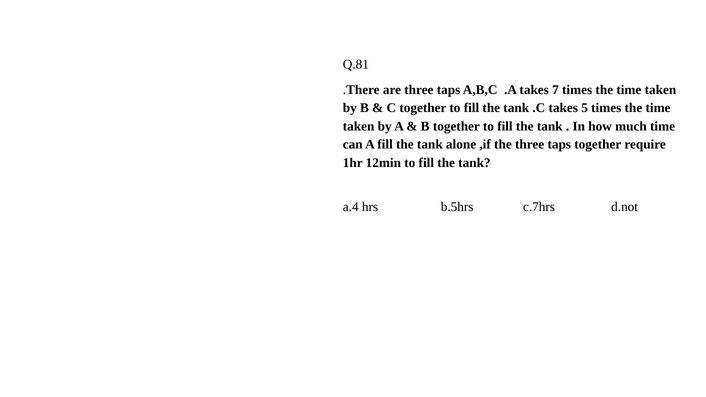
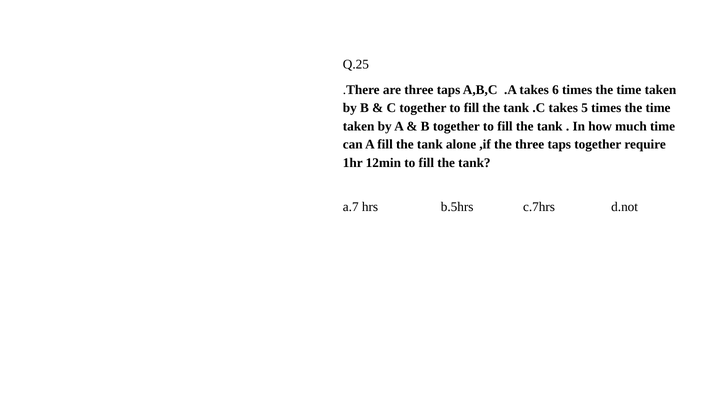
Q.81: Q.81 -> Q.25
7: 7 -> 6
a.4: a.4 -> a.7
